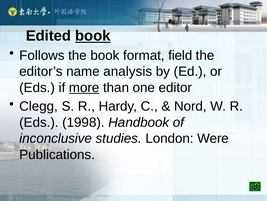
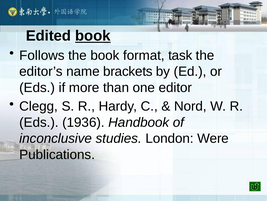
field: field -> task
analysis: analysis -> brackets
more underline: present -> none
1998: 1998 -> 1936
